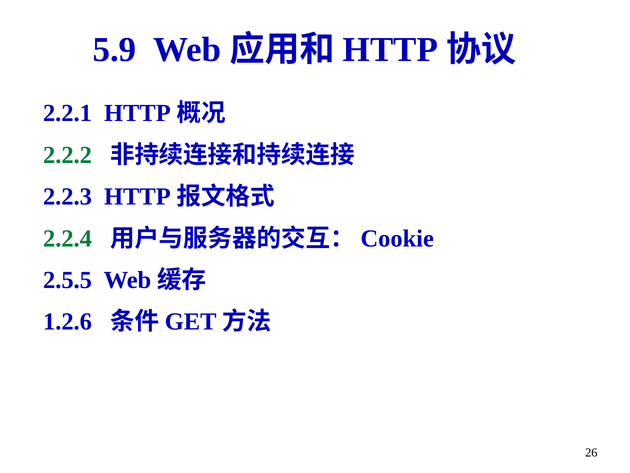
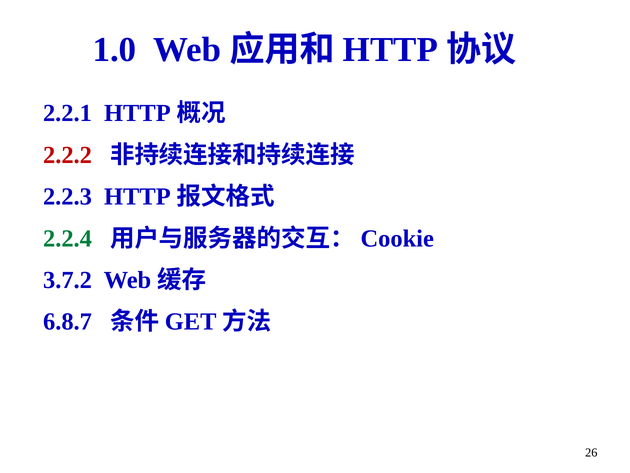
5.9: 5.9 -> 1.0
2.2.2 colour: green -> red
2.5.5: 2.5.5 -> 3.7.2
1.2.6: 1.2.6 -> 6.8.7
